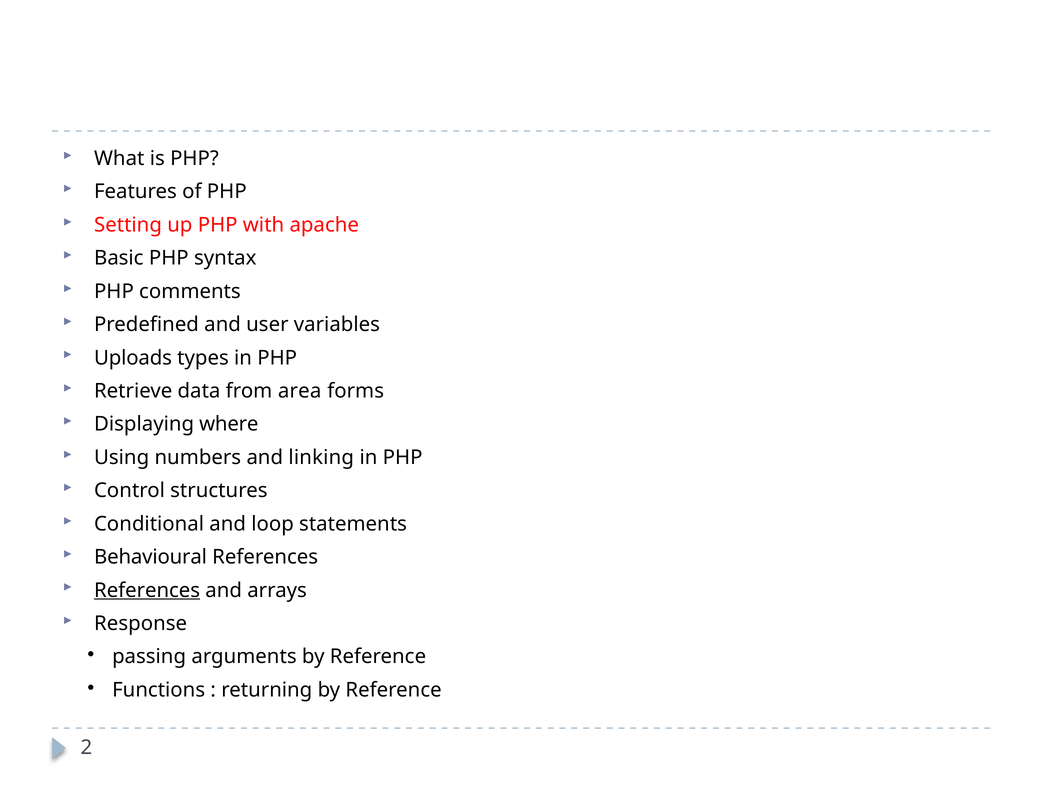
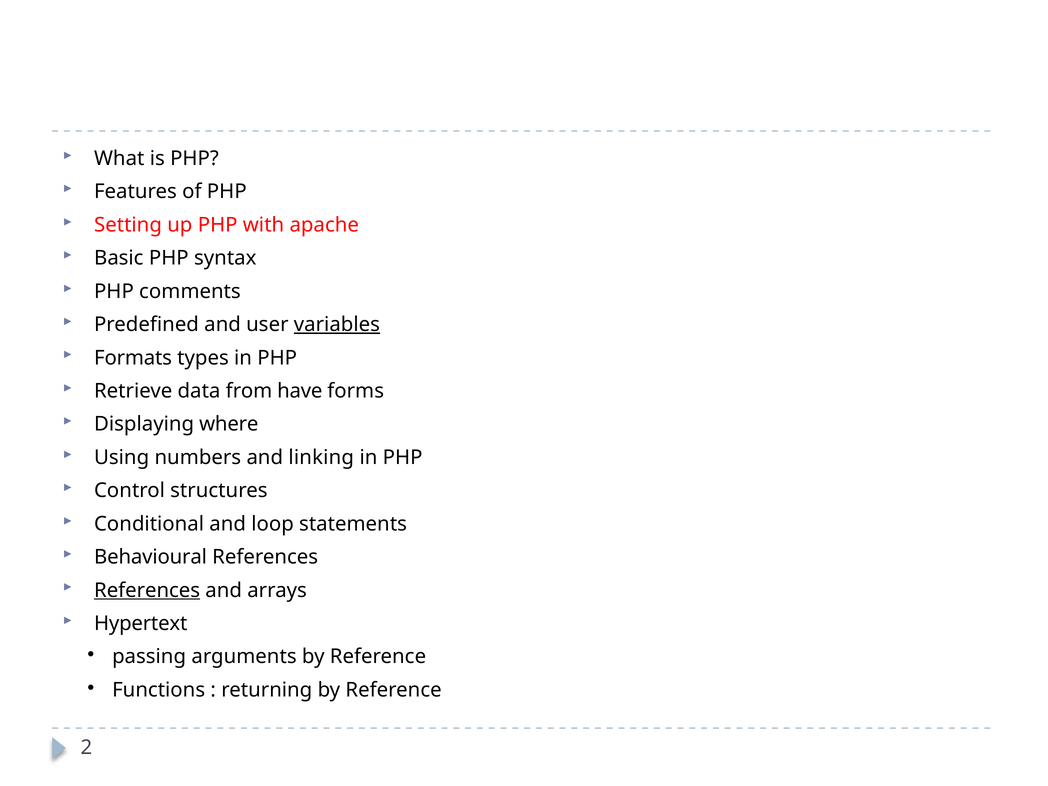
variables underline: none -> present
Uploads: Uploads -> Formats
area: area -> have
Response: Response -> Hypertext
